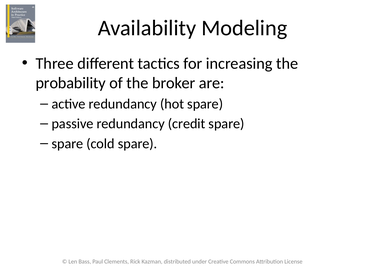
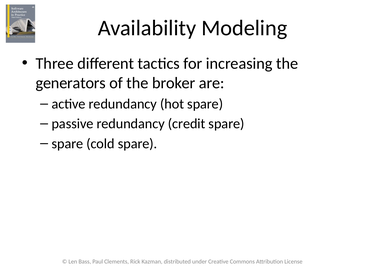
probability: probability -> generators
